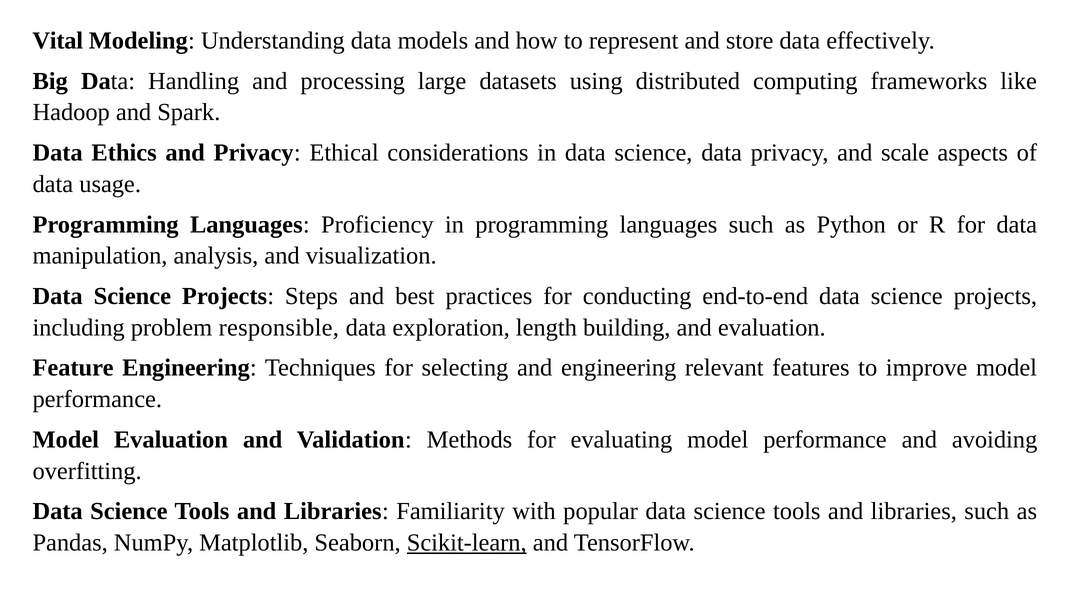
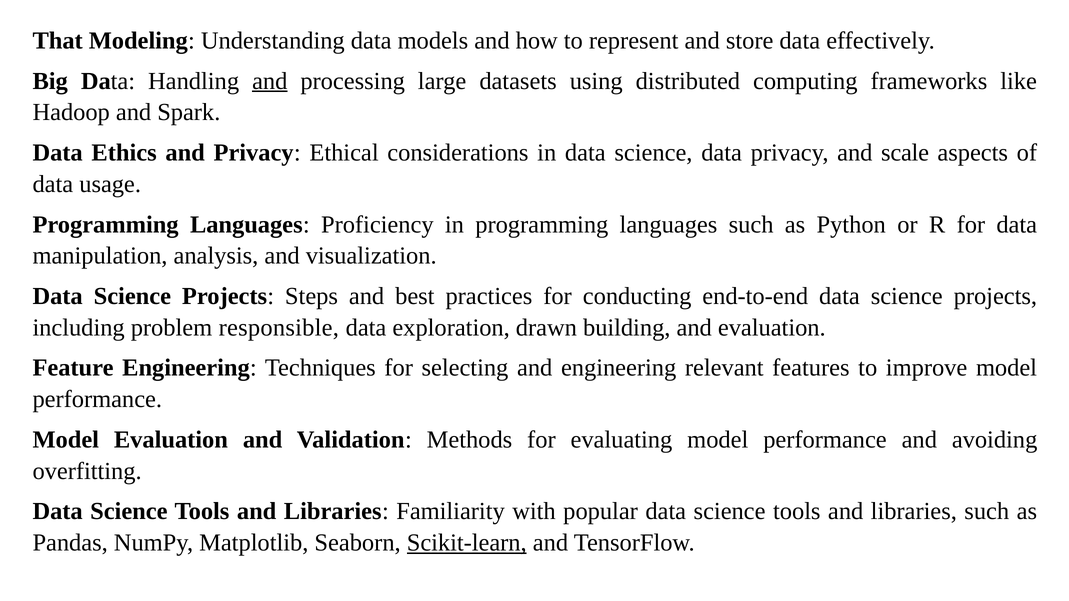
Vital: Vital -> That
and at (270, 81) underline: none -> present
length: length -> drawn
